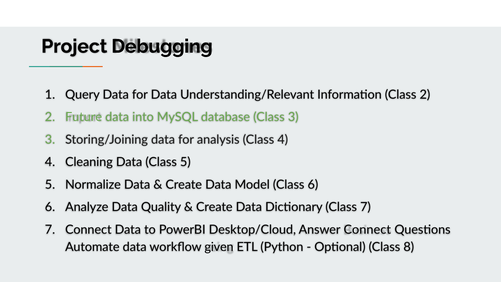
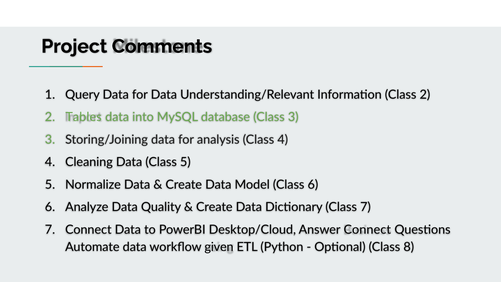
Debugging: Debugging -> Comments
Future: Future -> Tables
